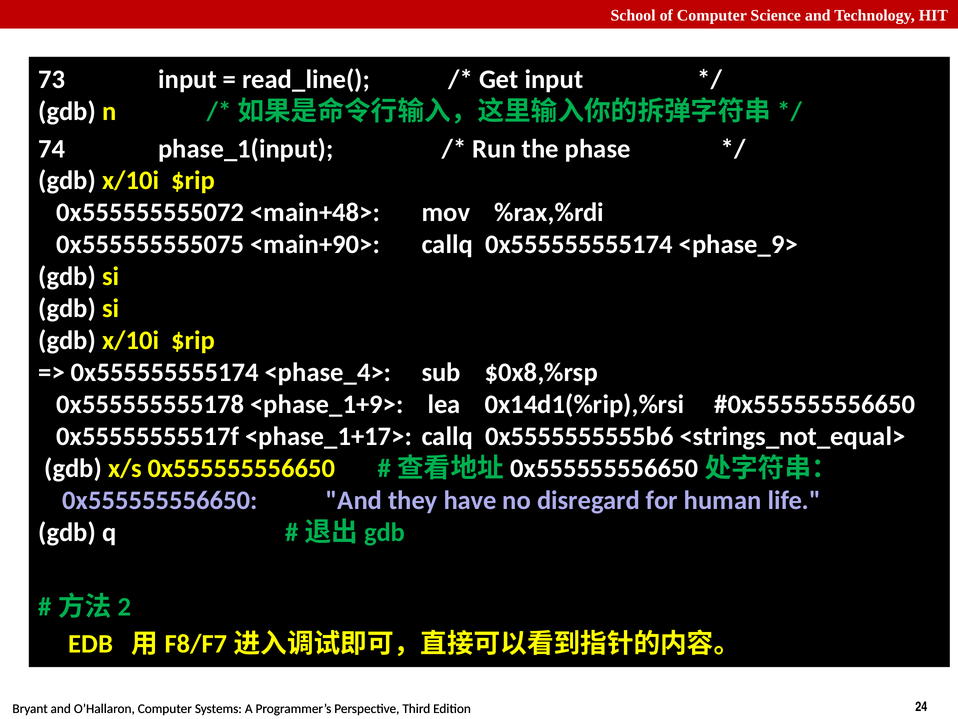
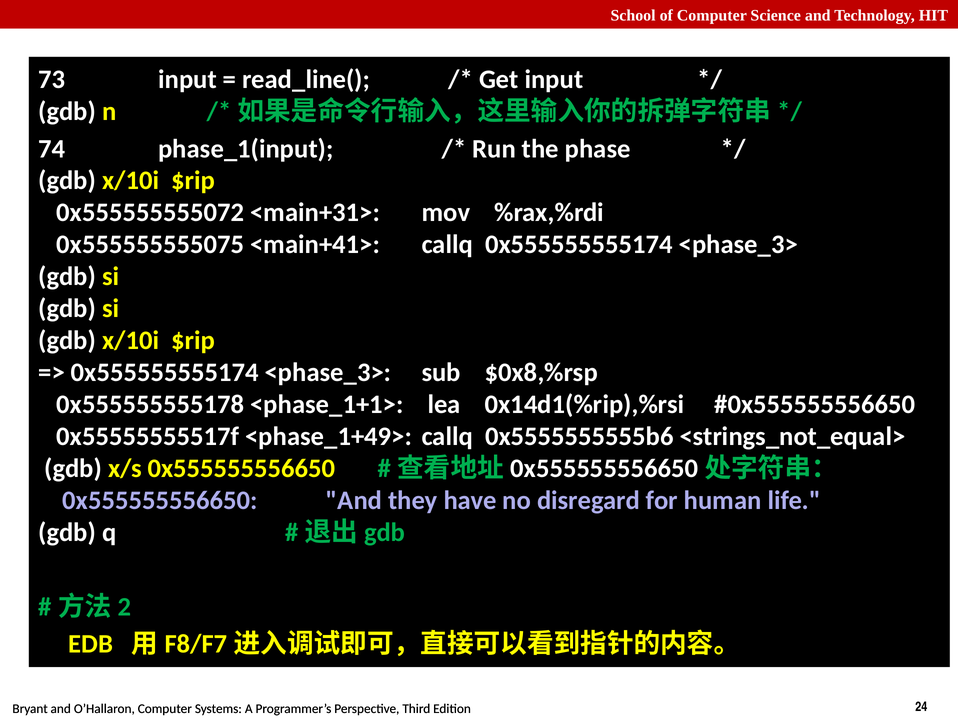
<main+48>: <main+48> -> <main+31>
<main+90>: <main+90> -> <main+41>
callq 0x555555555174 <phase_9>: <phase_9> -> <phase_3>
<phase_4> at (328, 372): <phase_4> -> <phase_3>
<phase_1+9>: <phase_1+9> -> <phase_1+1>
<phase_1+17>: <phase_1+17> -> <phase_1+49>
